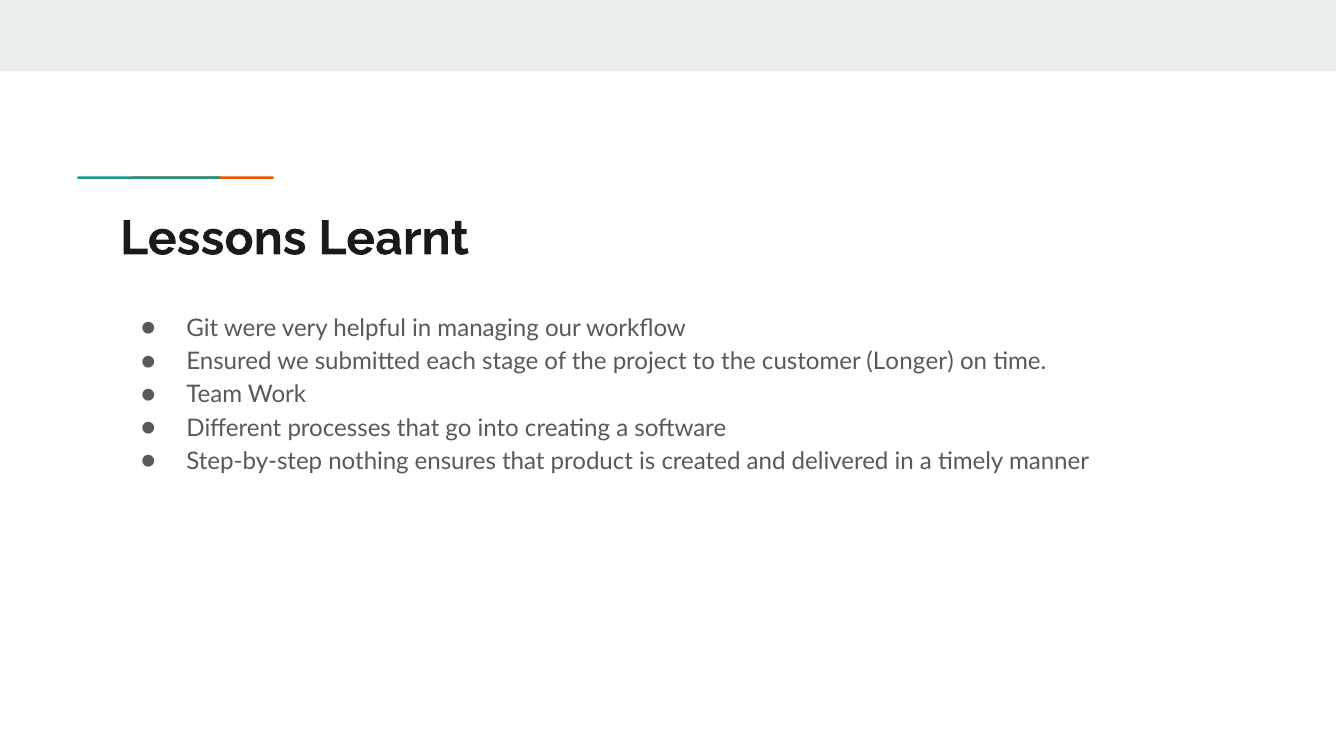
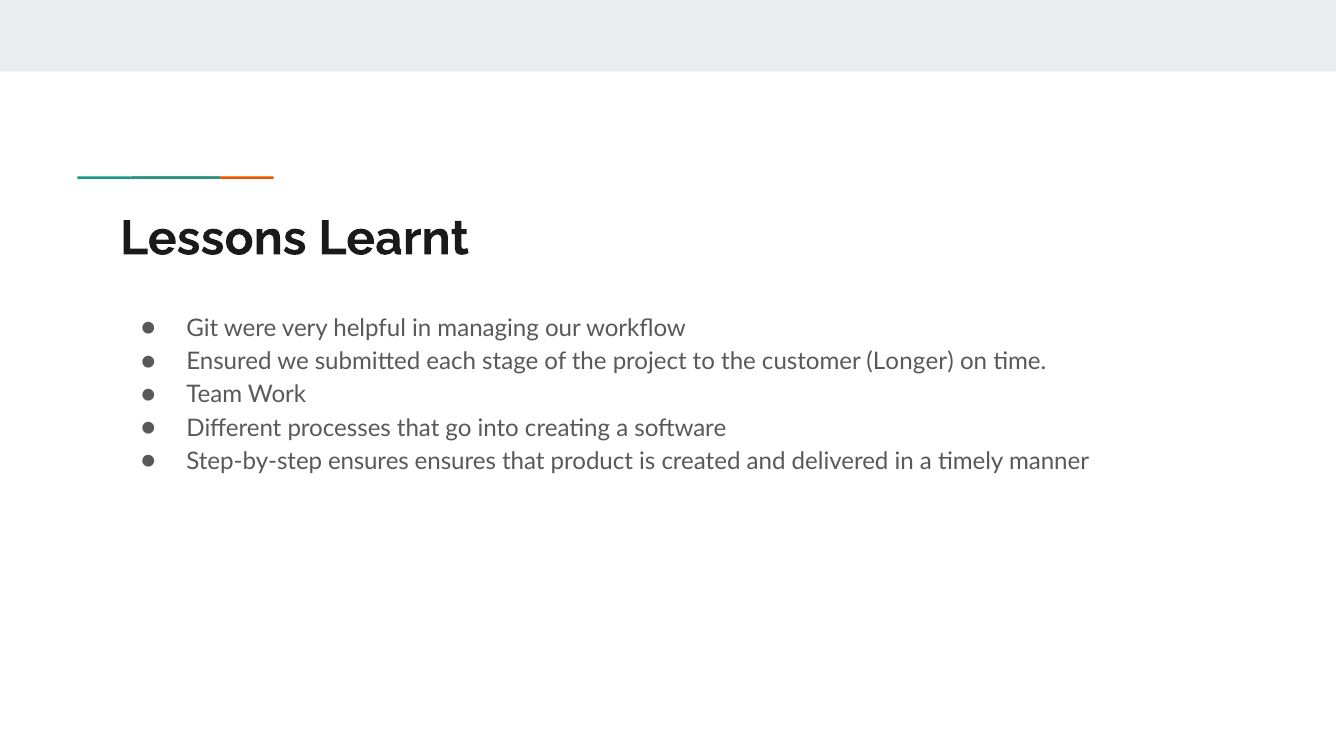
Step-by-step nothing: nothing -> ensures
